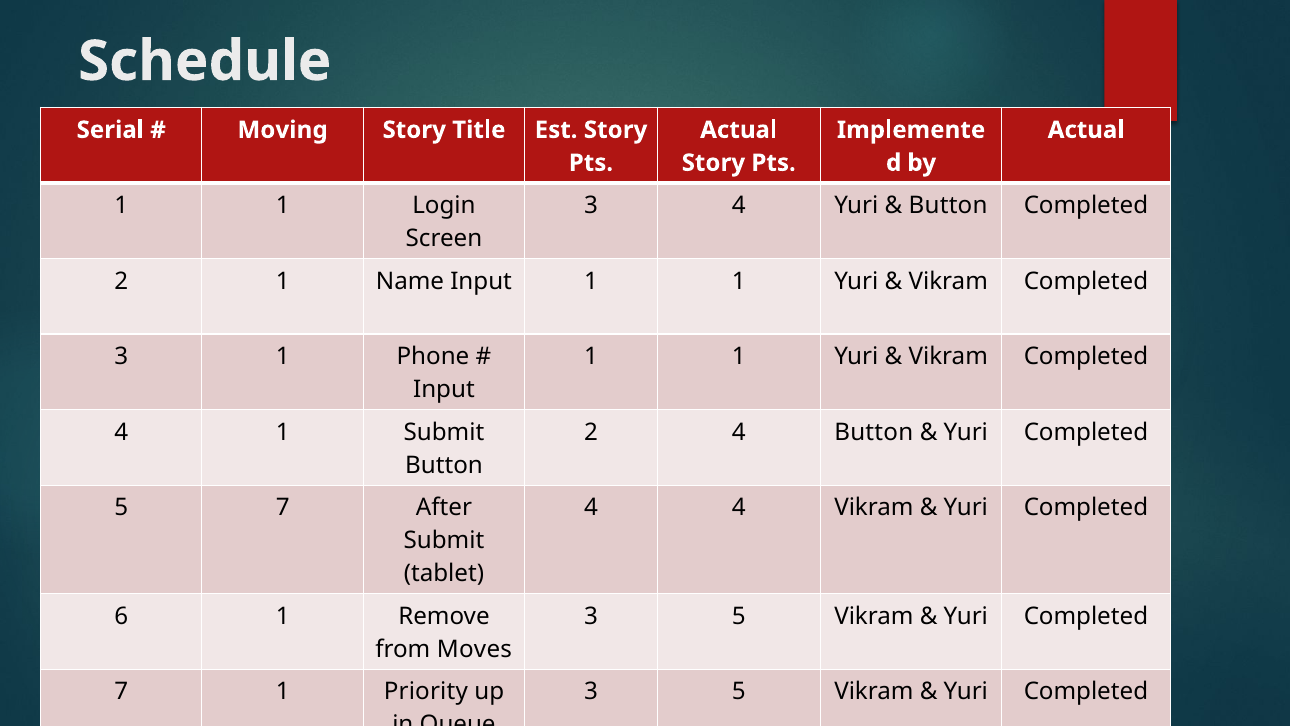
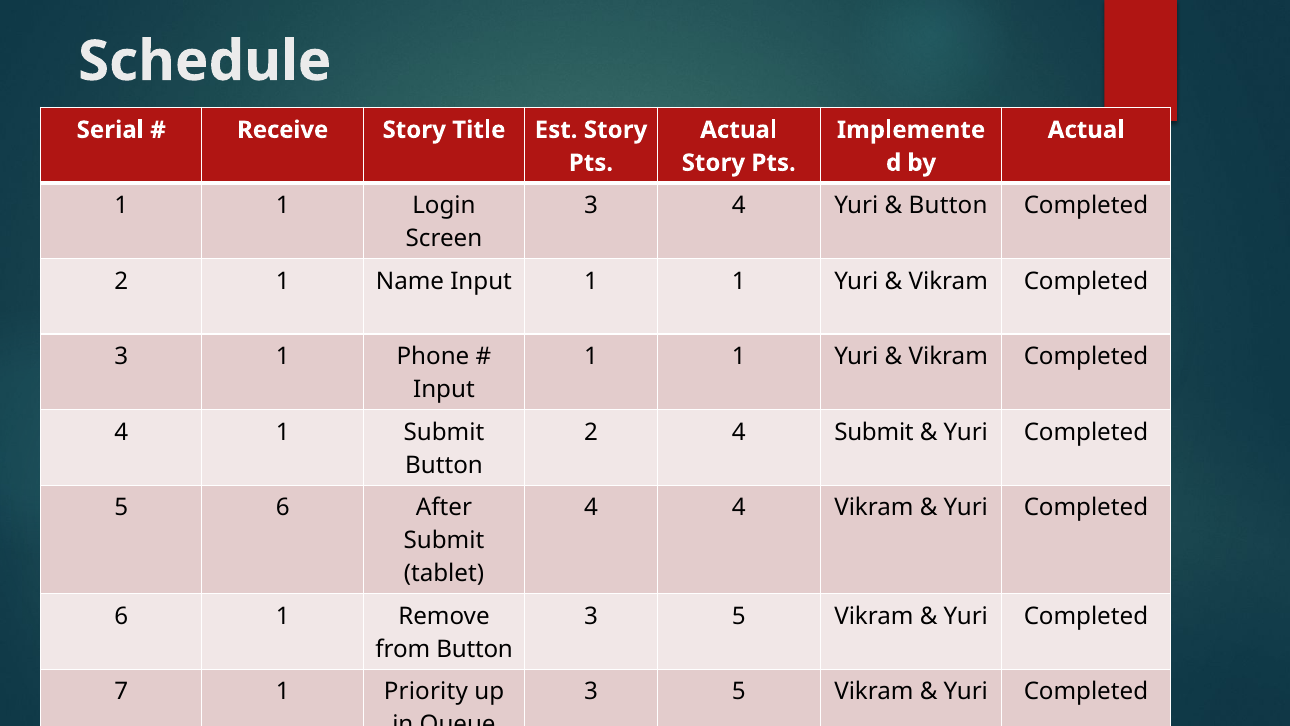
Moving: Moving -> Receive
4 Button: Button -> Submit
5 7: 7 -> 6
from Moves: Moves -> Button
